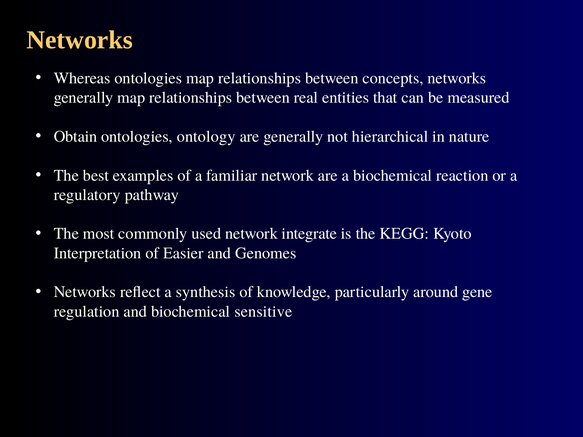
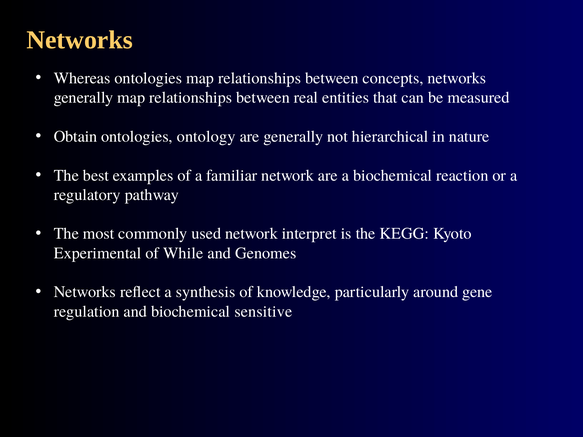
integrate: integrate -> interpret
Interpretation: Interpretation -> Experimental
Easier: Easier -> While
